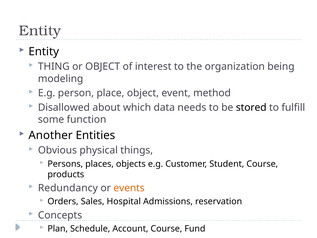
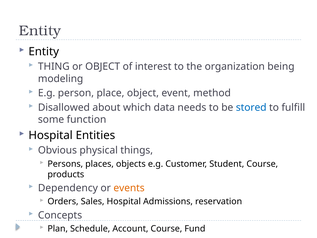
stored colour: black -> blue
Another at (51, 135): Another -> Hospital
Redundancy: Redundancy -> Dependency
